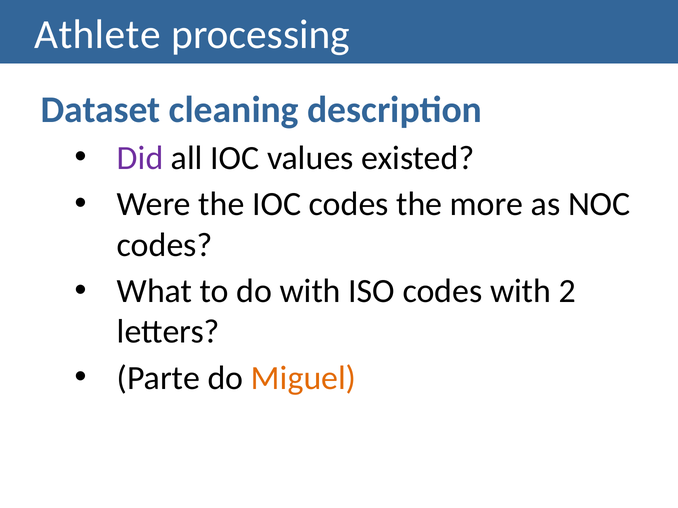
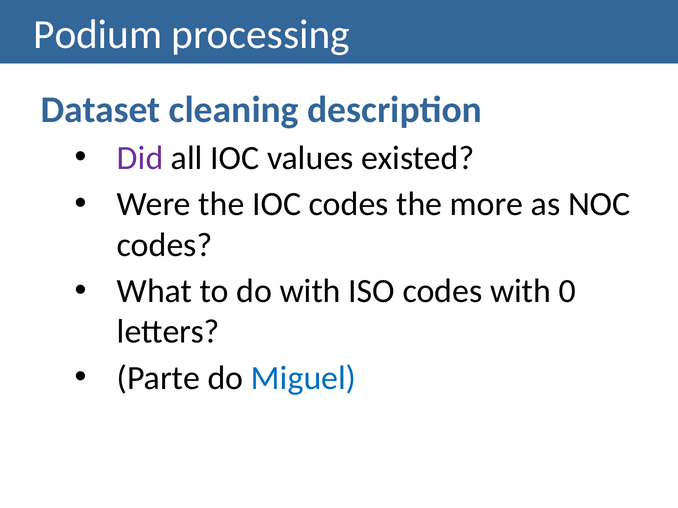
Athlete: Athlete -> Podium
2: 2 -> 0
Miguel colour: orange -> blue
